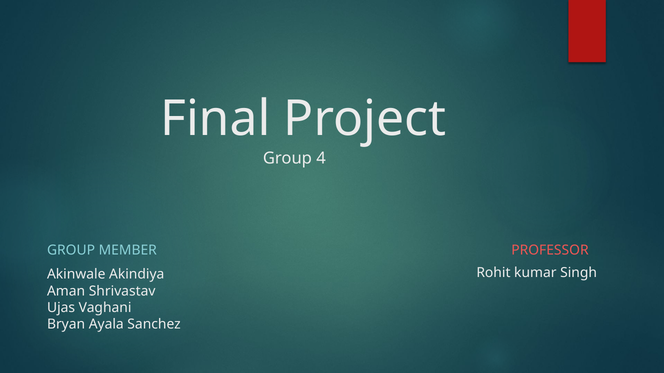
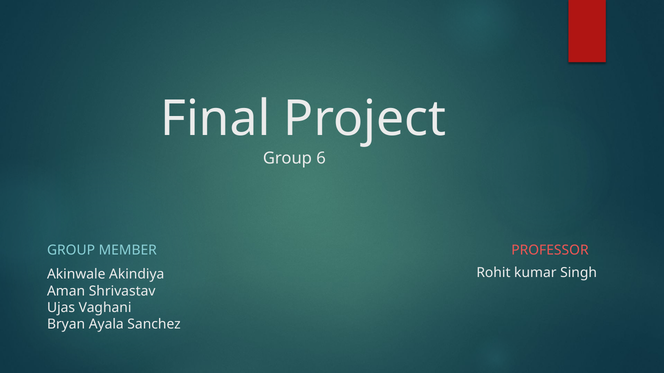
4: 4 -> 6
